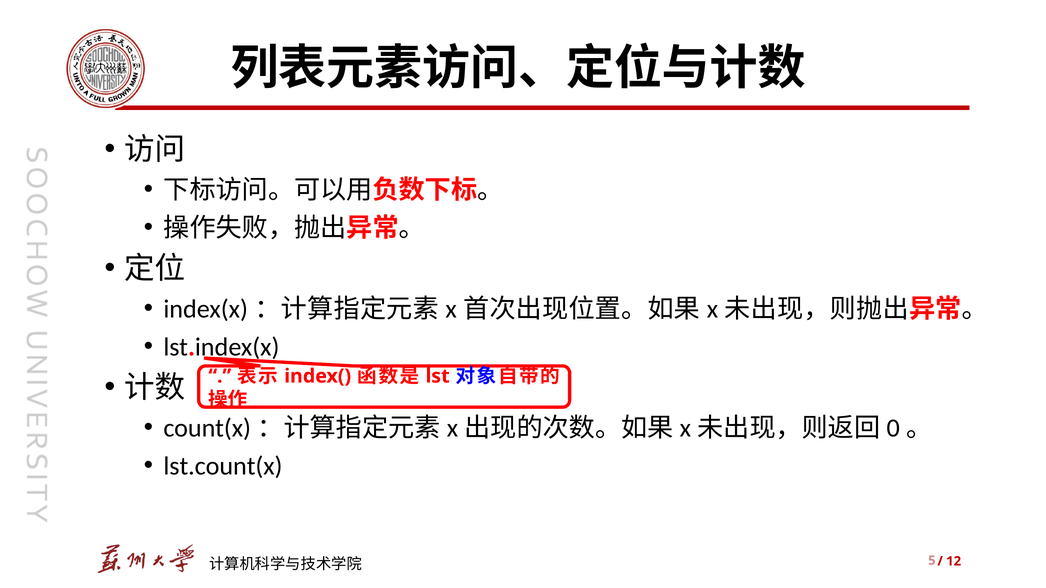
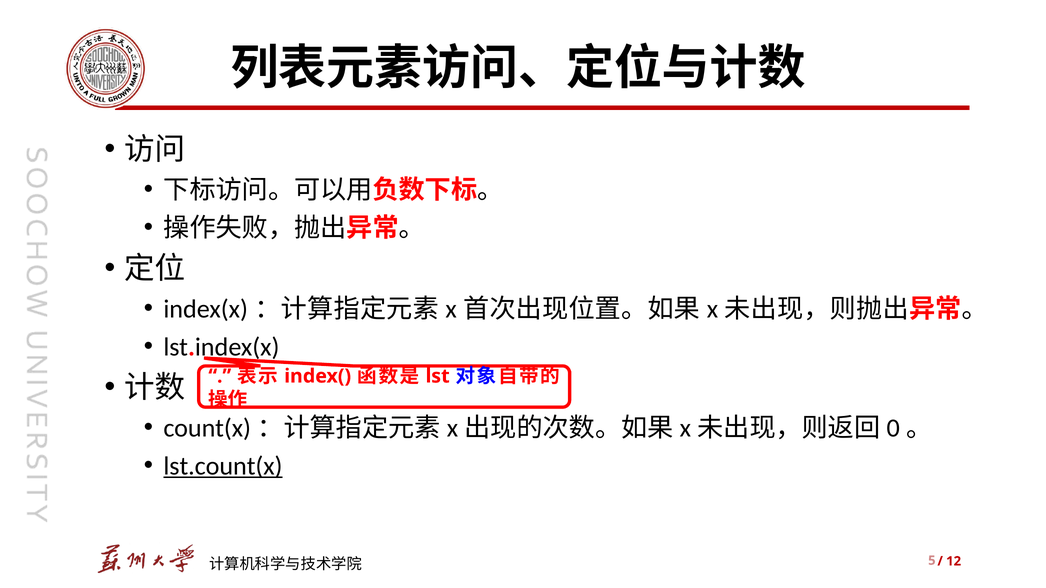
lst.count(x underline: none -> present
